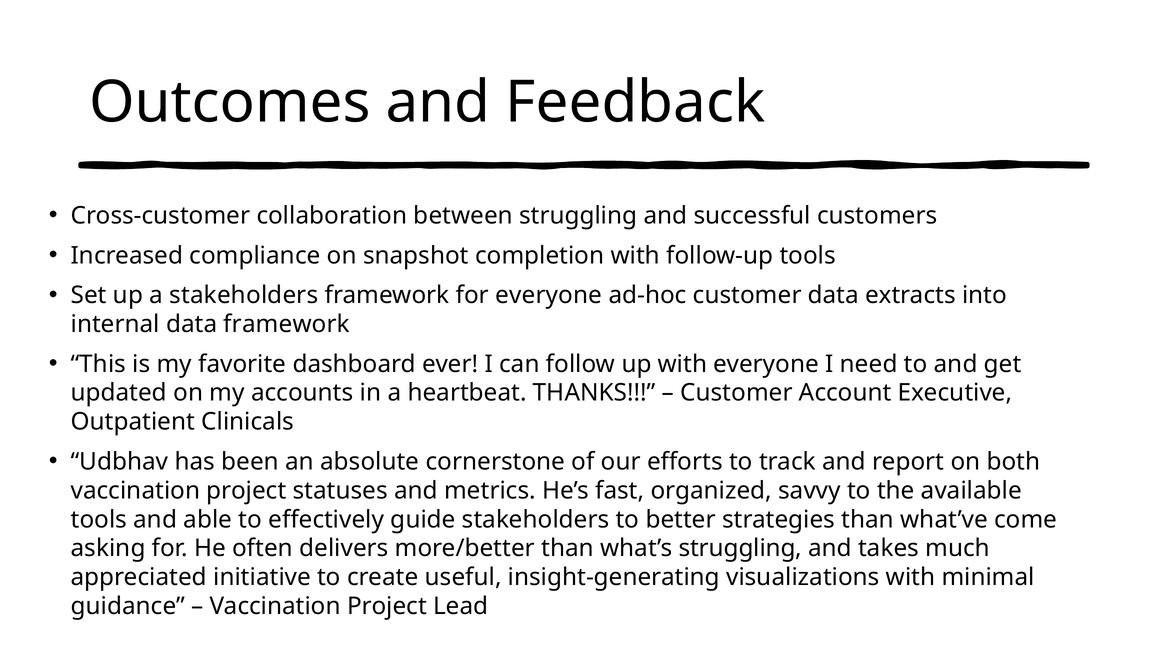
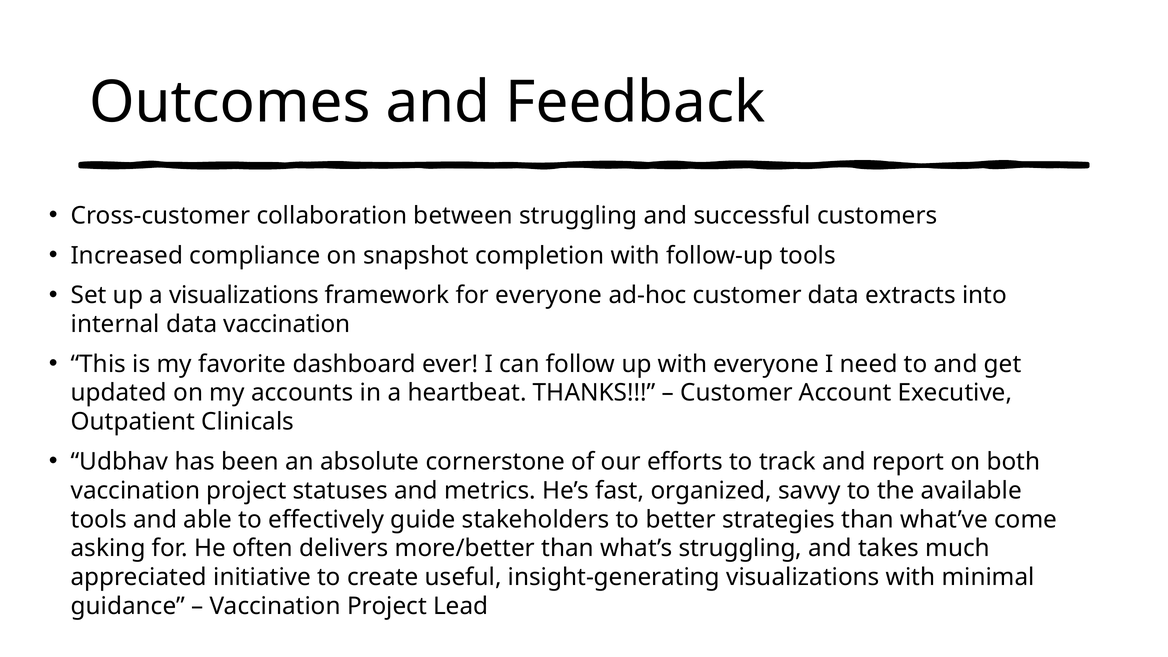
a stakeholders: stakeholders -> visualizations
data framework: framework -> vaccination
